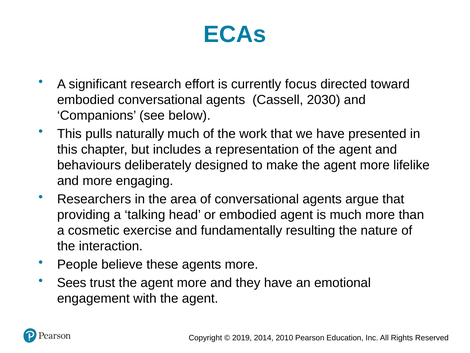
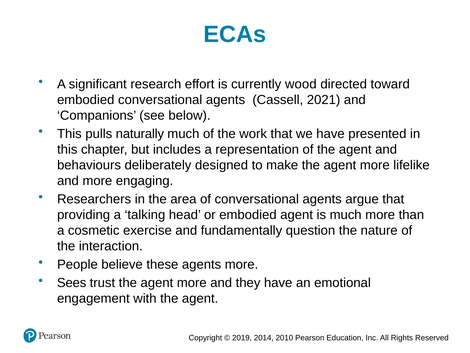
focus: focus -> wood
2030: 2030 -> 2021
resulting: resulting -> question
